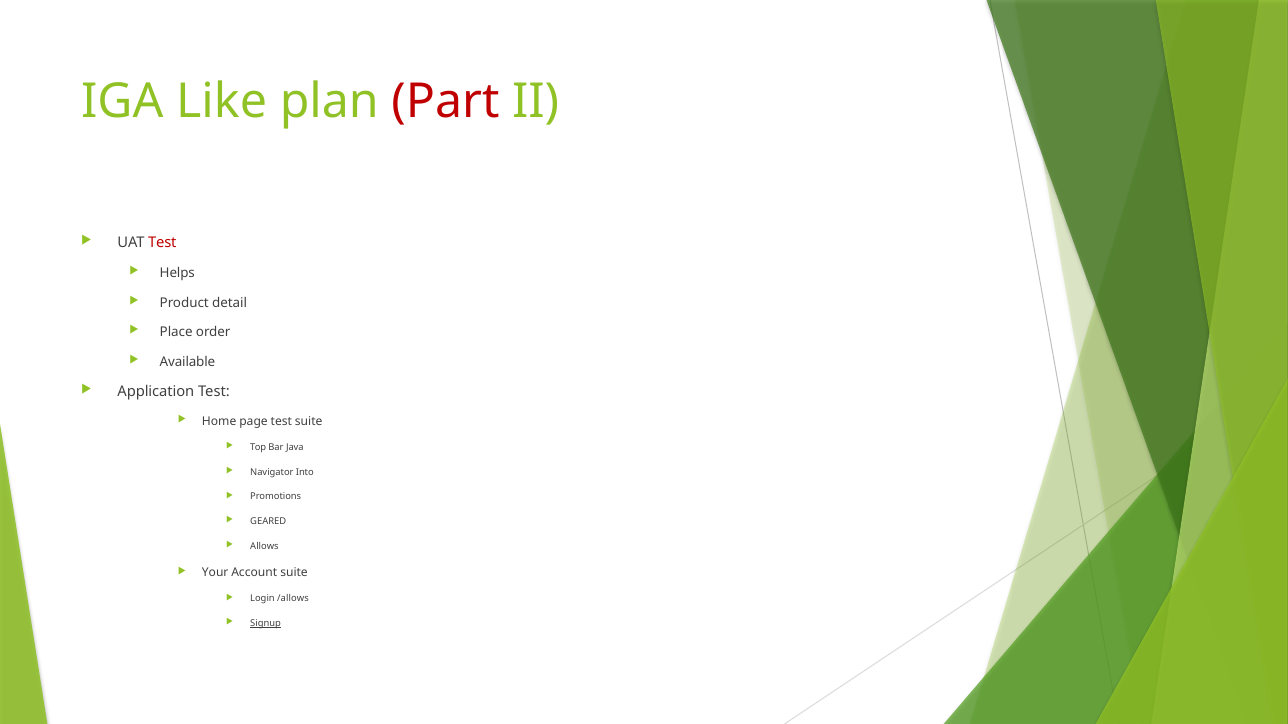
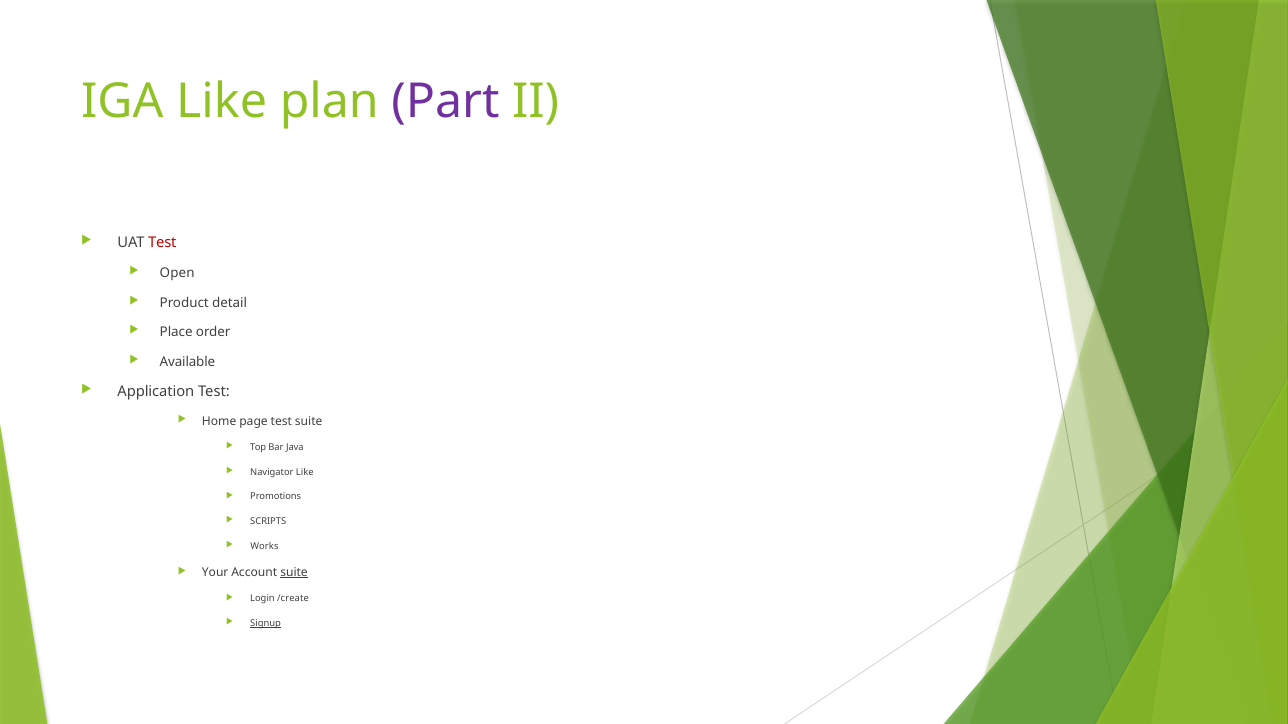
Part colour: red -> purple
Helps: Helps -> Open
Navigator Into: Into -> Like
GEARED: GEARED -> SCRIPTS
Allows: Allows -> Works
suite at (294, 573) underline: none -> present
/allows: /allows -> /create
